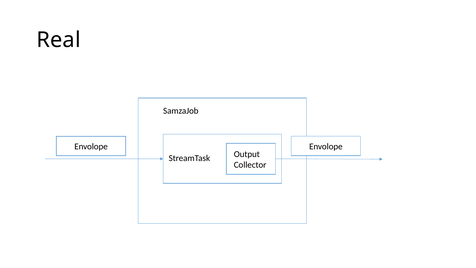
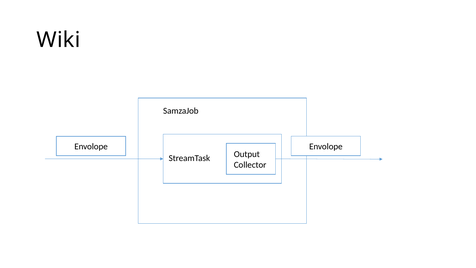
Real: Real -> Wiki
